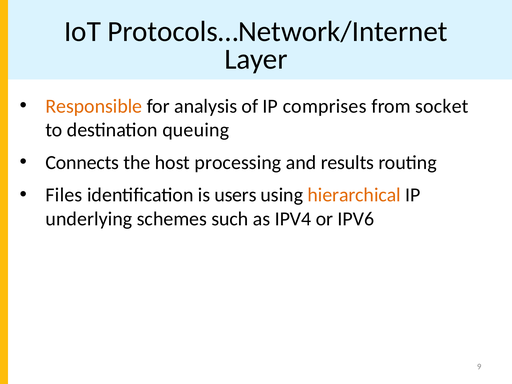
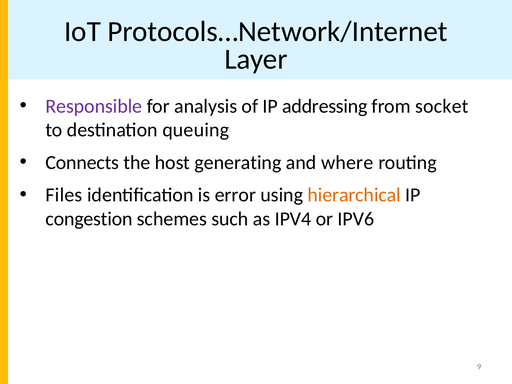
Responsible colour: orange -> purple
comprises: comprises -> addressing
processing: processing -> generating
results: results -> where
users: users -> error
underlying: underlying -> congestion
